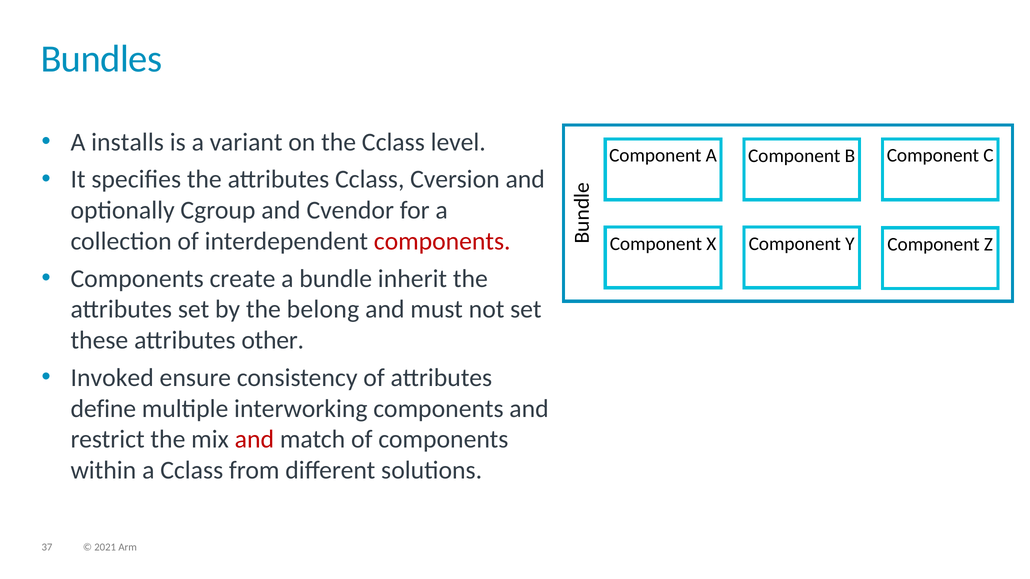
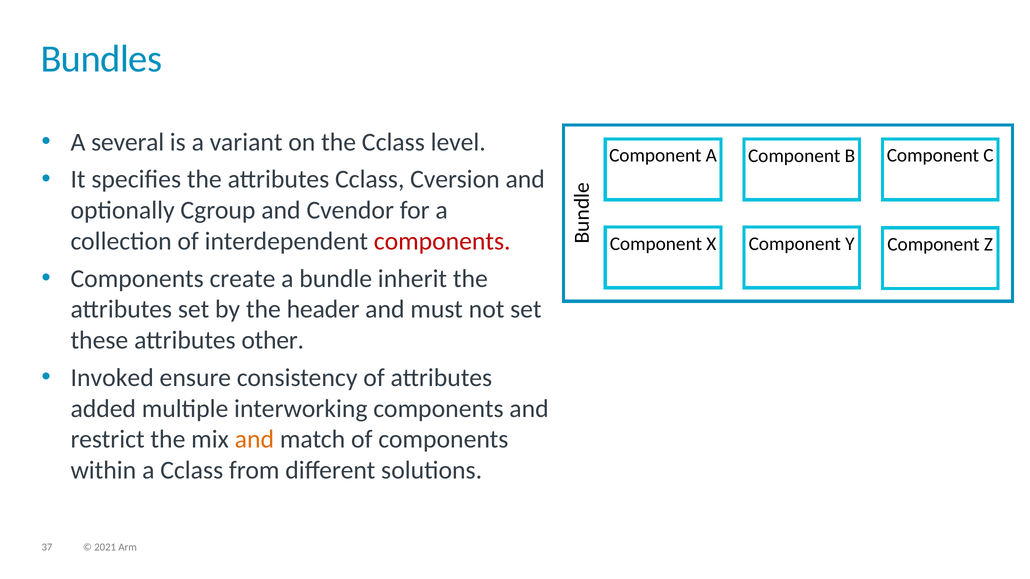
installs: installs -> several
belong: belong -> header
define: define -> added
and at (254, 440) colour: red -> orange
